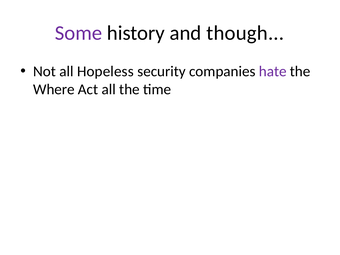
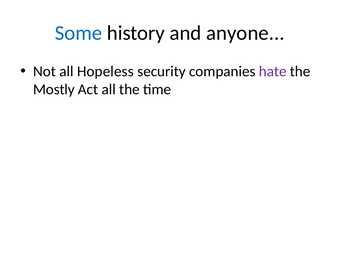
Some colour: purple -> blue
though: though -> anyone
Where: Where -> Mostly
